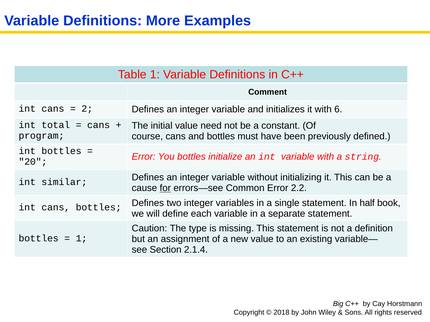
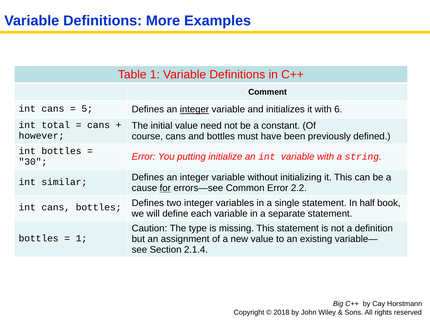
2: 2 -> 5
integer at (194, 110) underline: none -> present
program: program -> however
You bottles: bottles -> putting
20: 20 -> 30
